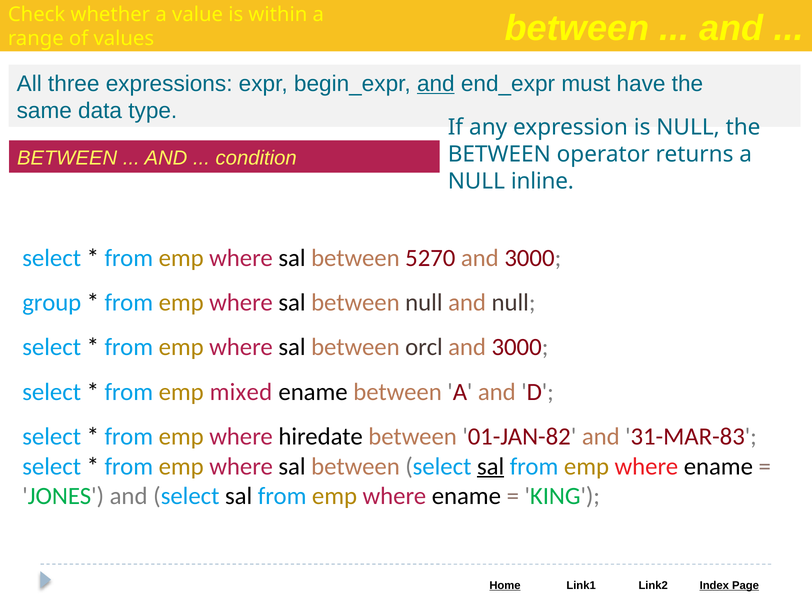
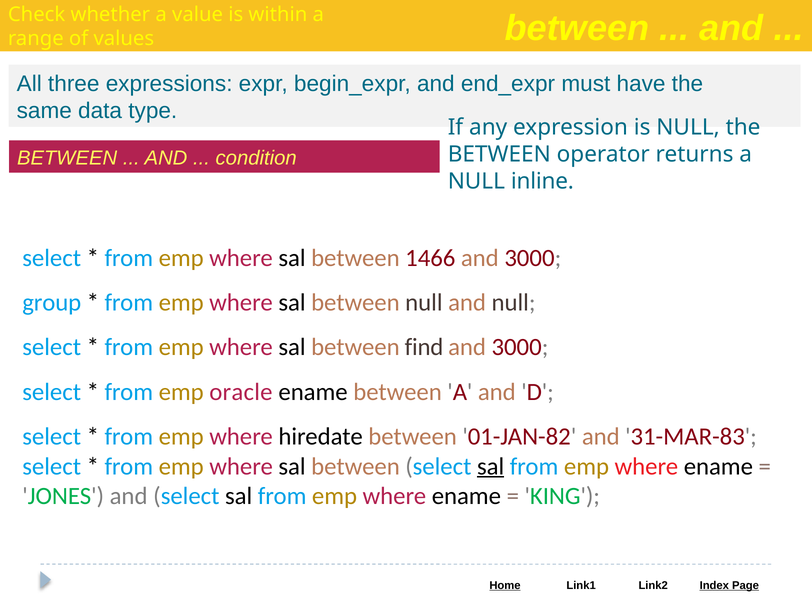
and at (436, 84) underline: present -> none
5270: 5270 -> 1466
orcl: orcl -> find
mixed: mixed -> oracle
